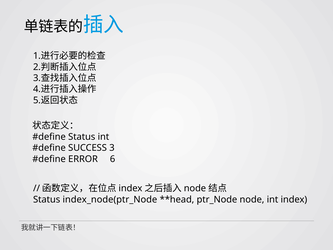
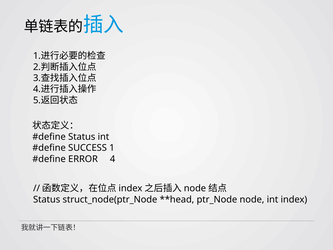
SUCCESS 3: 3 -> 1
ERROR 6: 6 -> 4
index_node(ptr_Node: index_node(ptr_Node -> struct_node(ptr_Node
